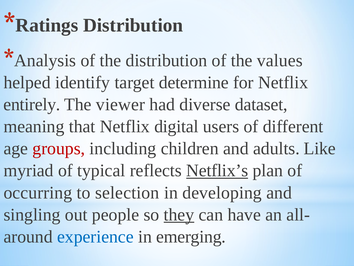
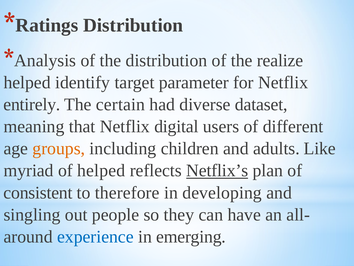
values: values -> realize
determine: determine -> parameter
viewer: viewer -> certain
groups colour: red -> orange
of typical: typical -> helped
occurring: occurring -> consistent
selection: selection -> therefore
they underline: present -> none
